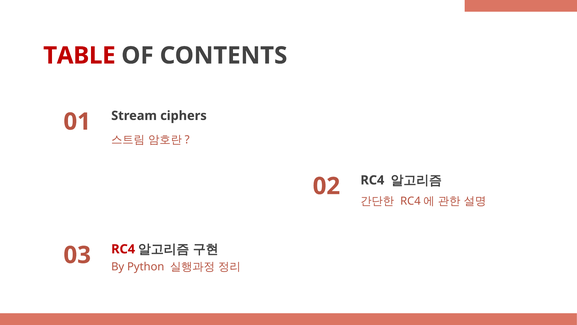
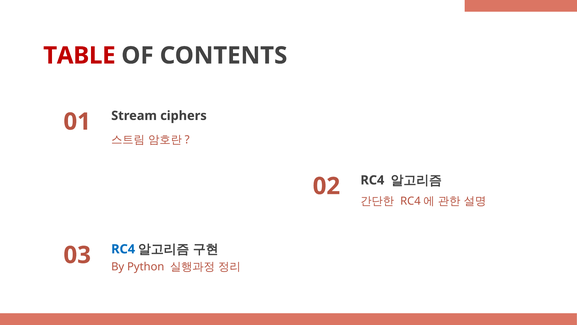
RC4 at (123, 249) colour: red -> blue
